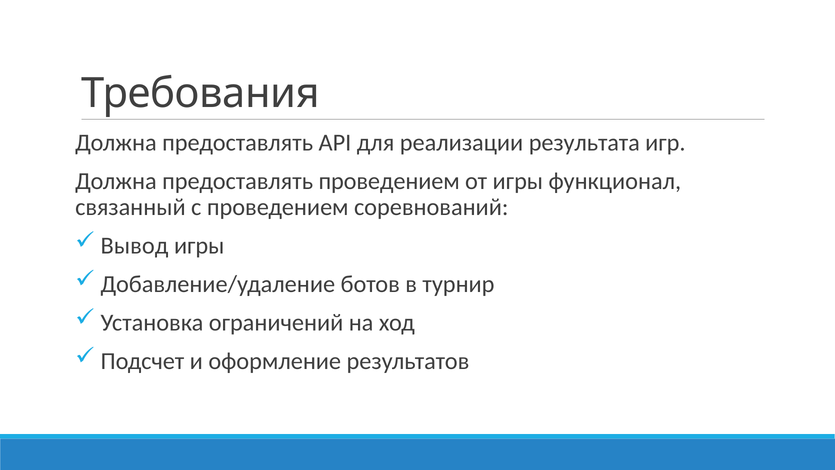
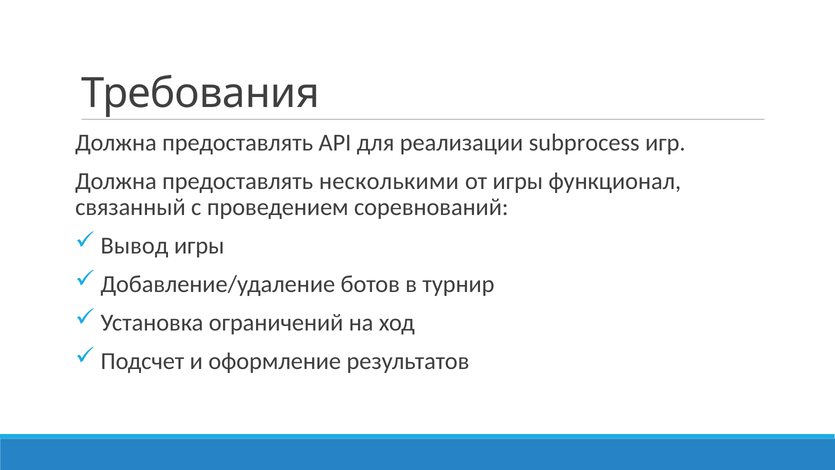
результата: результата -> subprocess
предоставлять проведением: проведением -> несколькими
